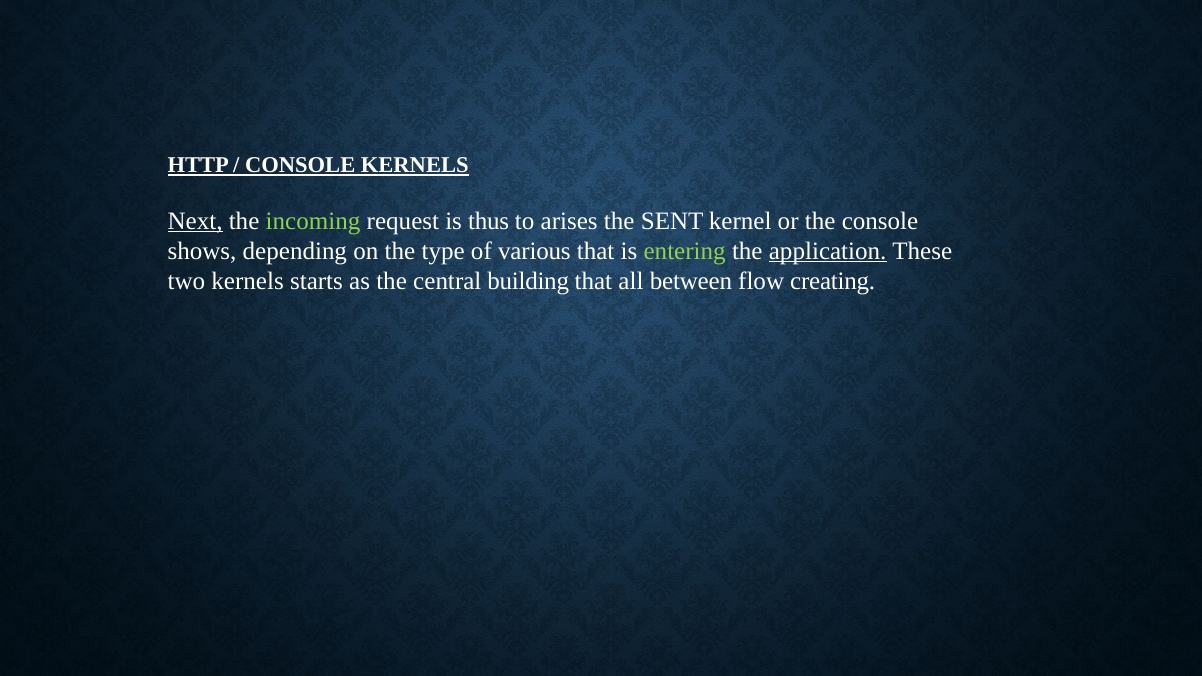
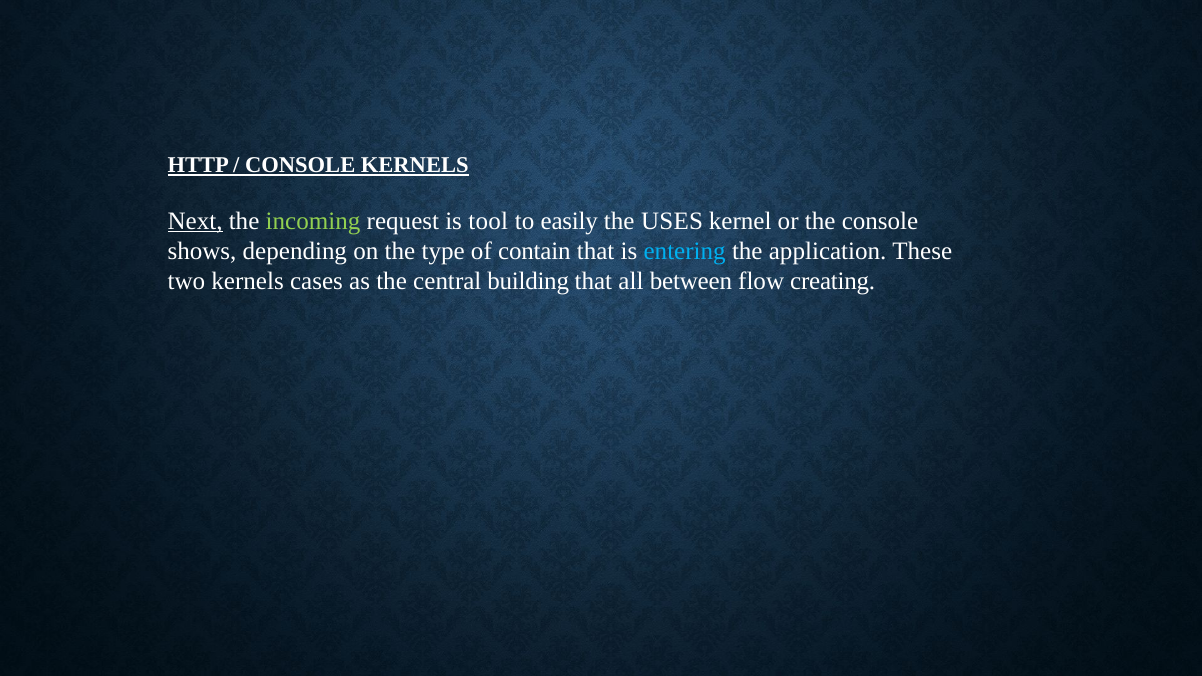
thus: thus -> tool
arises: arises -> easily
SENT: SENT -> USES
various: various -> contain
entering colour: light green -> light blue
application underline: present -> none
starts: starts -> cases
